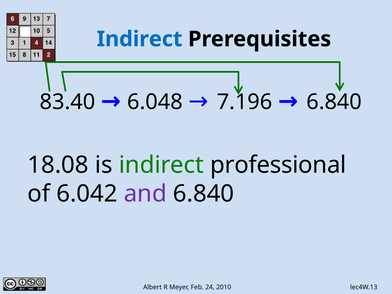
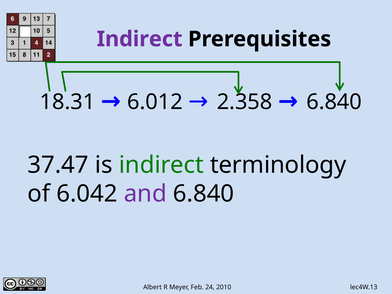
Indirect at (140, 39) colour: blue -> purple
83.40: 83.40 -> 18.31
6.048: 6.048 -> 6.012
7.196: 7.196 -> 2.358
18.08: 18.08 -> 37.47
professional: professional -> terminology
